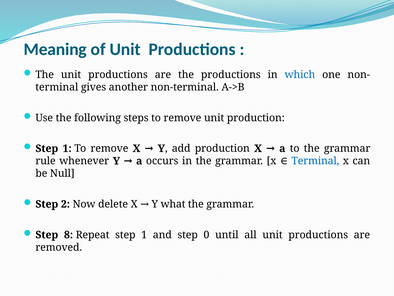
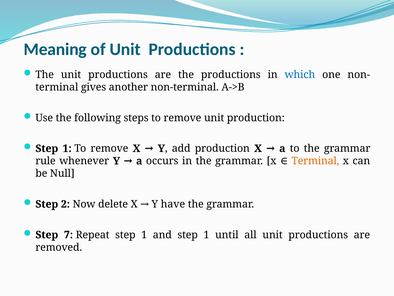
Terminal at (315, 161) colour: blue -> orange
what: what -> have
8: 8 -> 7
and step 0: 0 -> 1
